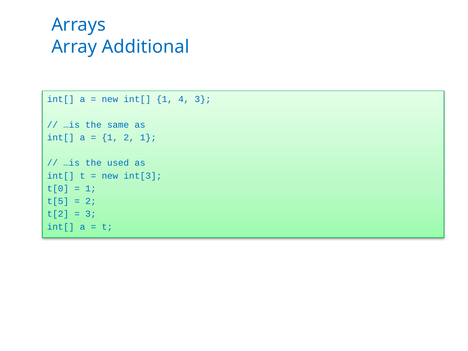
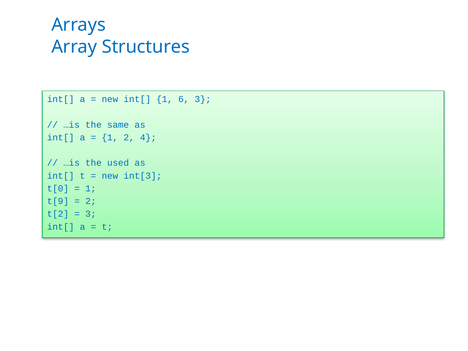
Additional: Additional -> Structures
4: 4 -> 6
2 1: 1 -> 4
t[5: t[5 -> t[9
